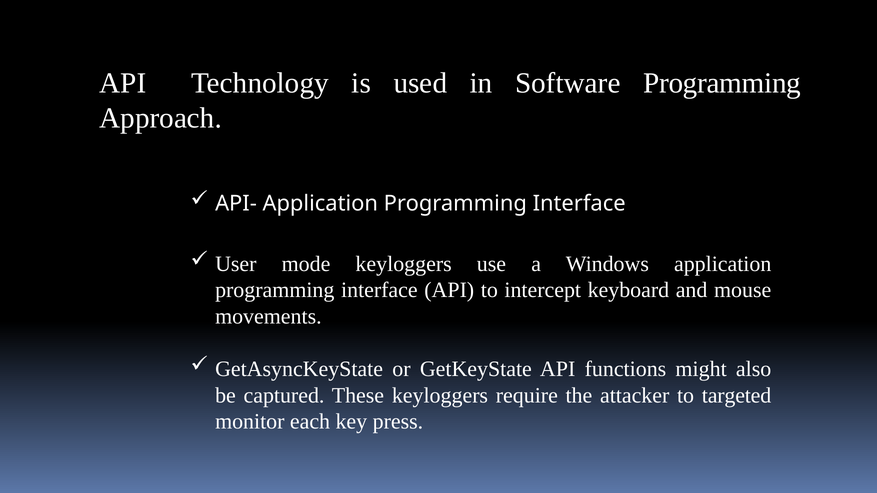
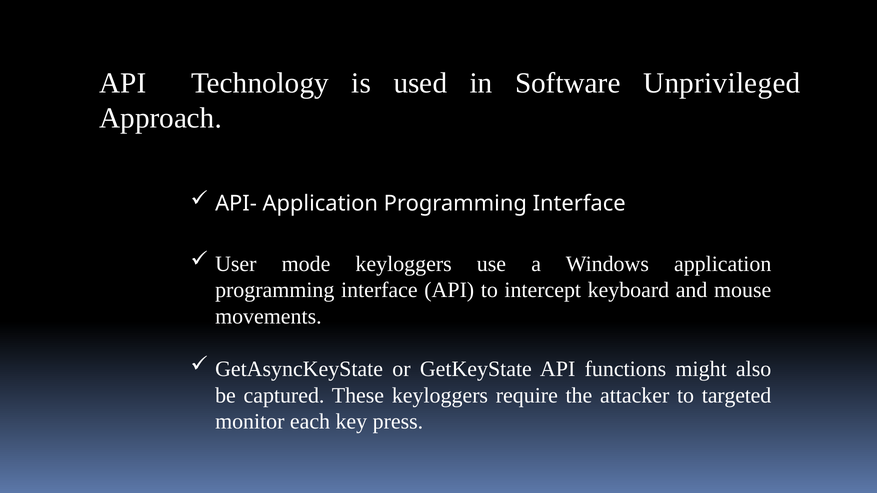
Software Programming: Programming -> Unprivileged
